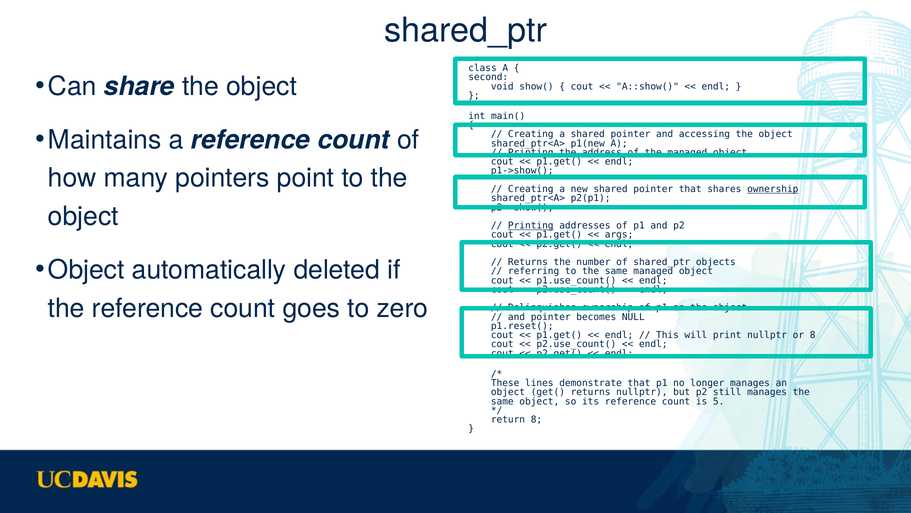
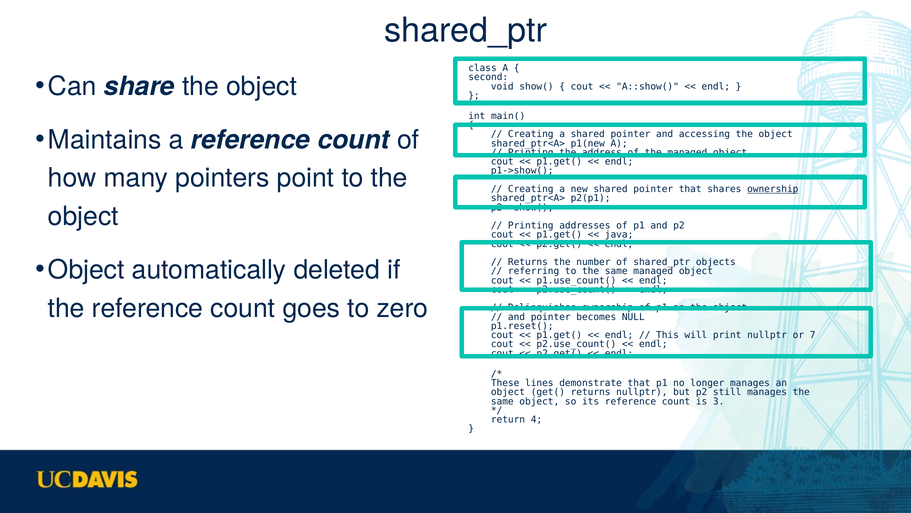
Printing at (531, 225) underline: present -> none
args: args -> java
or 8: 8 -> 7
5: 5 -> 3
return 8: 8 -> 4
